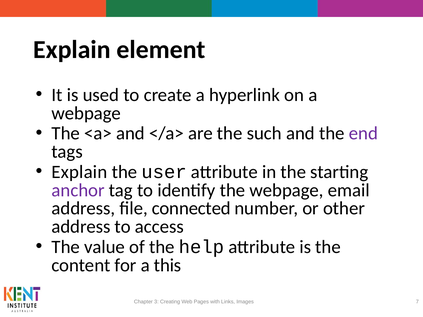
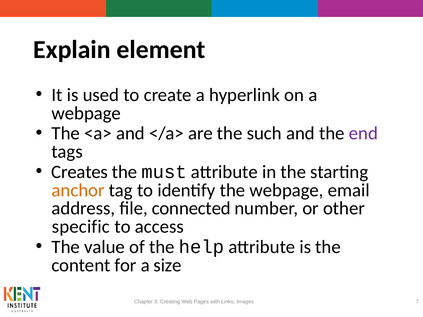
Explain at (79, 172): Explain -> Creates
user: user -> must
anchor colour: purple -> orange
address at (81, 227): address -> specific
this: this -> size
